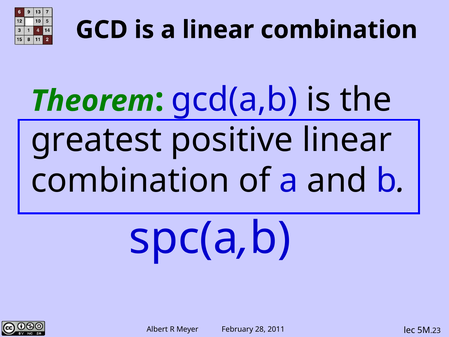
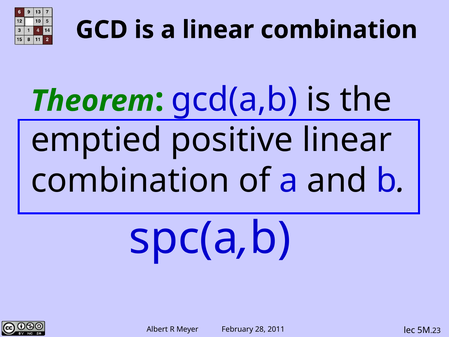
greatest: greatest -> emptied
